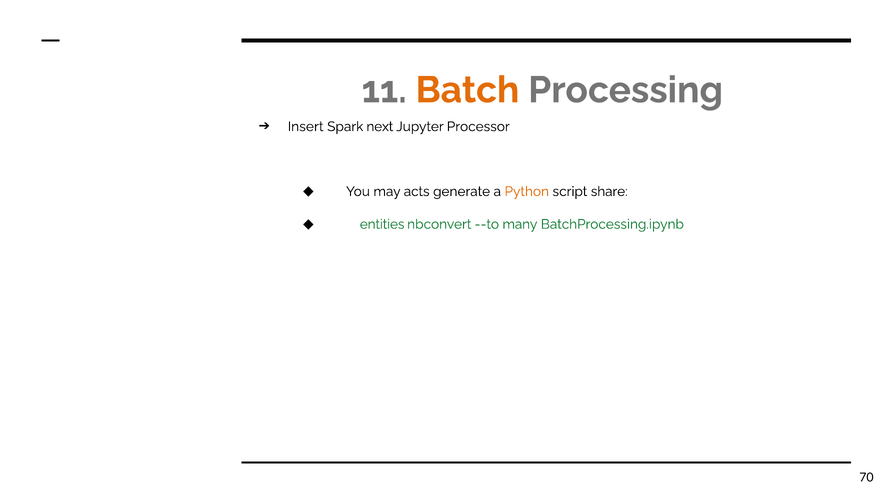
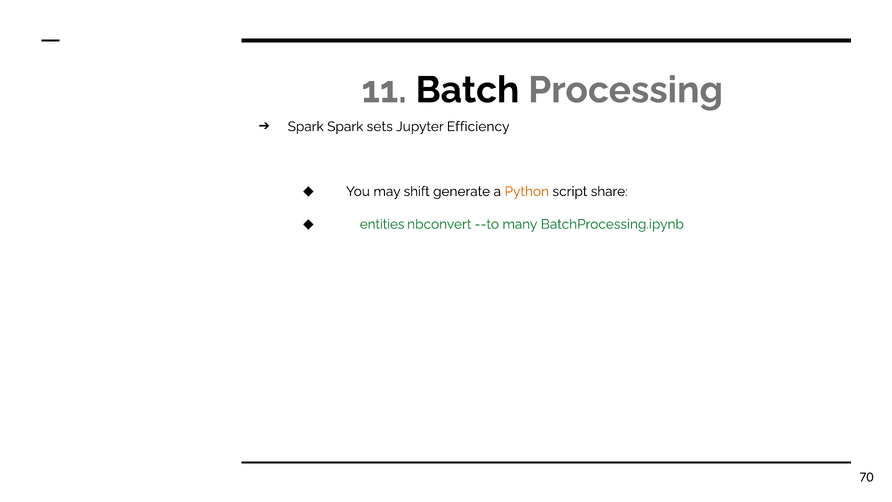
Batch colour: orange -> black
Insert at (306, 127): Insert -> Spark
next: next -> sets
Processor: Processor -> Efficiency
acts: acts -> shift
